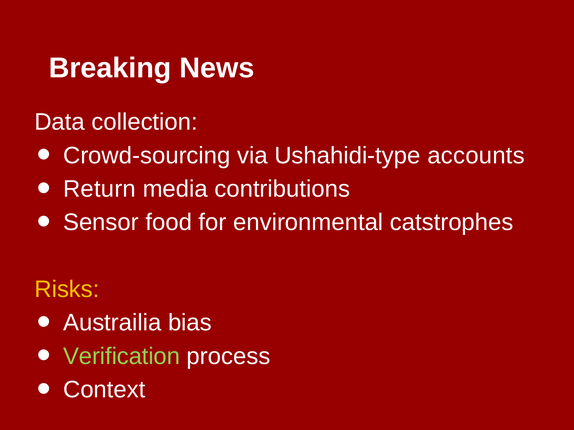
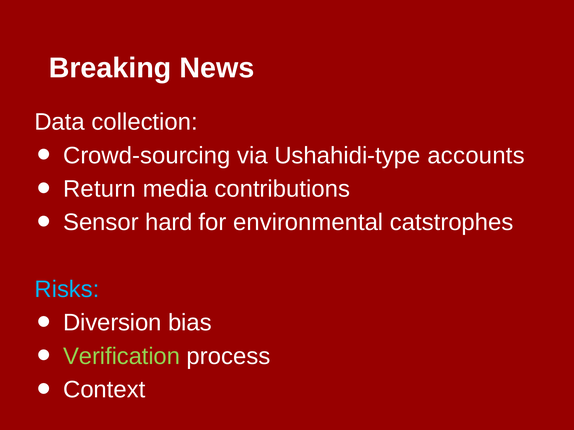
food: food -> hard
Risks colour: yellow -> light blue
Austrailia: Austrailia -> Diversion
